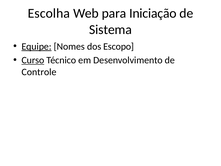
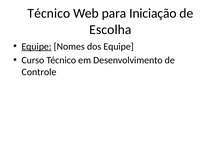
Escolha at (49, 13): Escolha -> Técnico
Sistema: Sistema -> Escolha
dos Escopo: Escopo -> Equipe
Curso underline: present -> none
